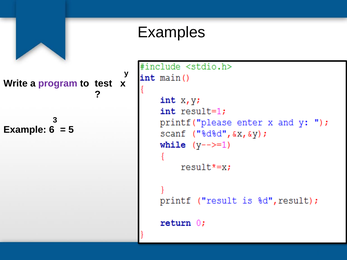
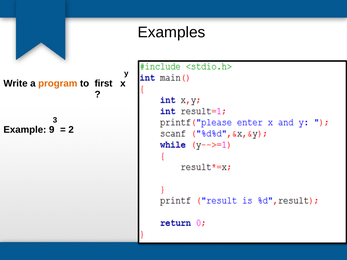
program colour: purple -> orange
test: test -> first
6: 6 -> 9
5: 5 -> 2
